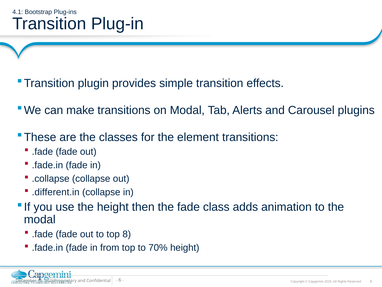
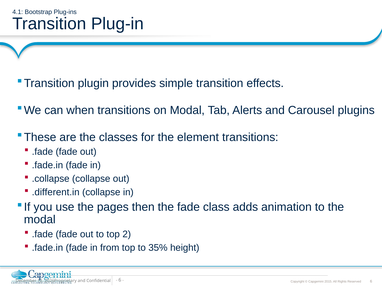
make: make -> when
the height: height -> pages
8: 8 -> 2
70%: 70% -> 35%
